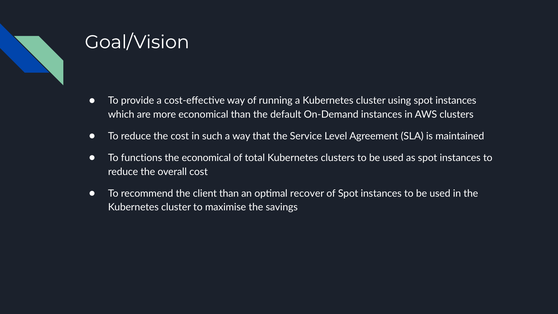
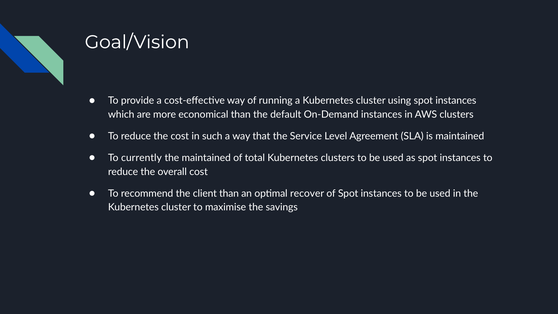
functions: functions -> currently
the economical: economical -> maintained
